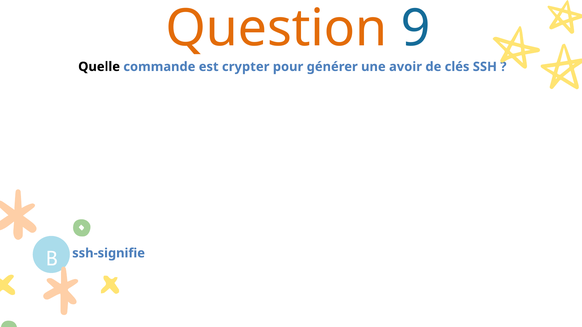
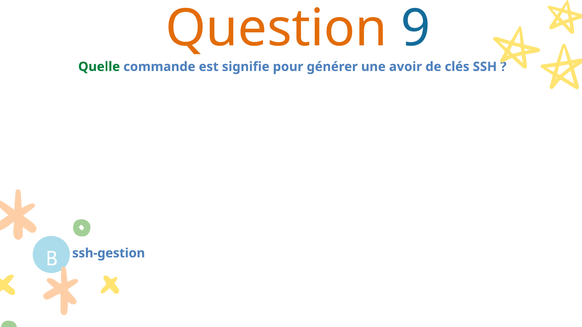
Quelle colour: black -> green
crypter: crypter -> signifie
ssh-signifie: ssh-signifie -> ssh-gestion
